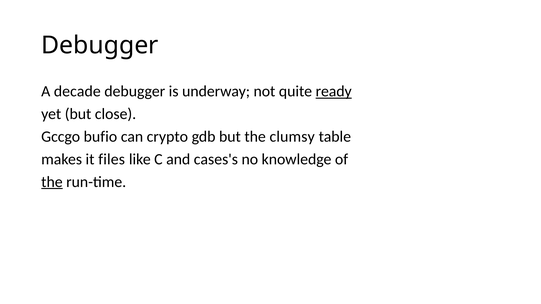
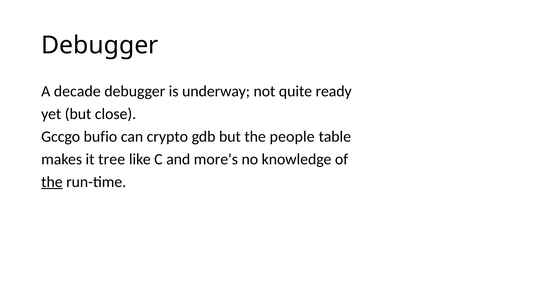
ready underline: present -> none
clumsy: clumsy -> people
files: files -> tree
cases's: cases's -> more's
